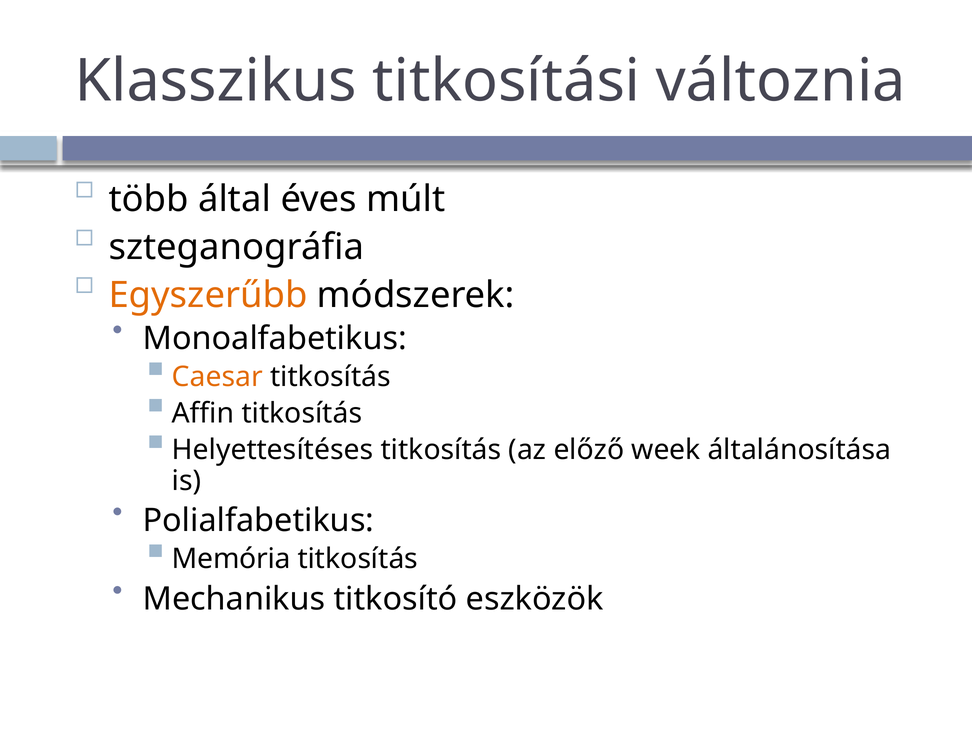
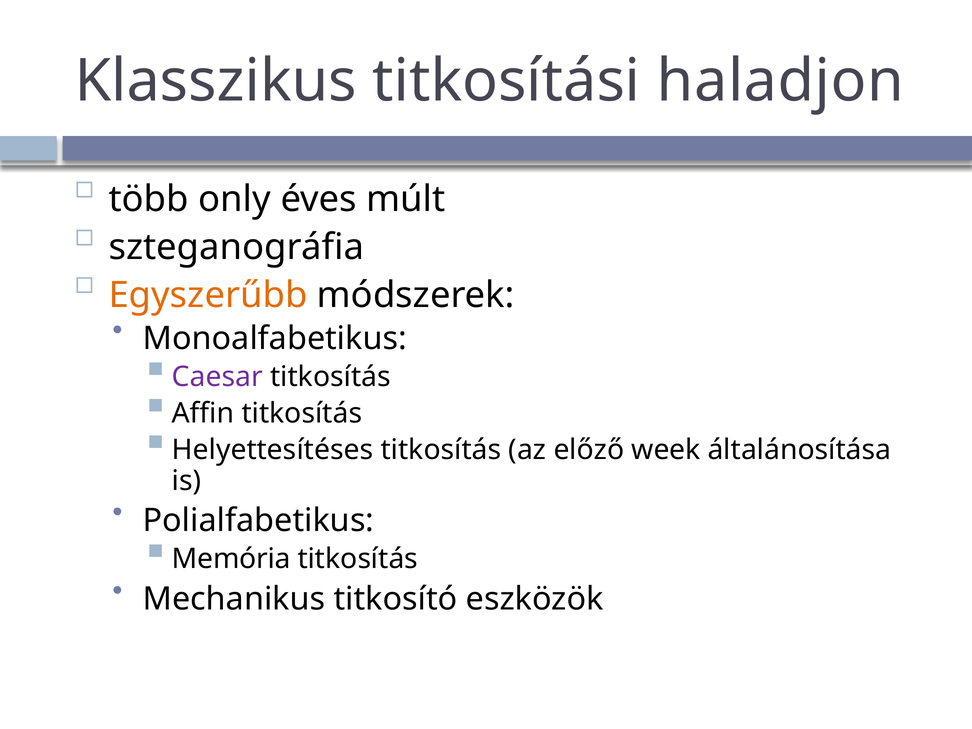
változnia: változnia -> haladjon
által: által -> only
Caesar colour: orange -> purple
